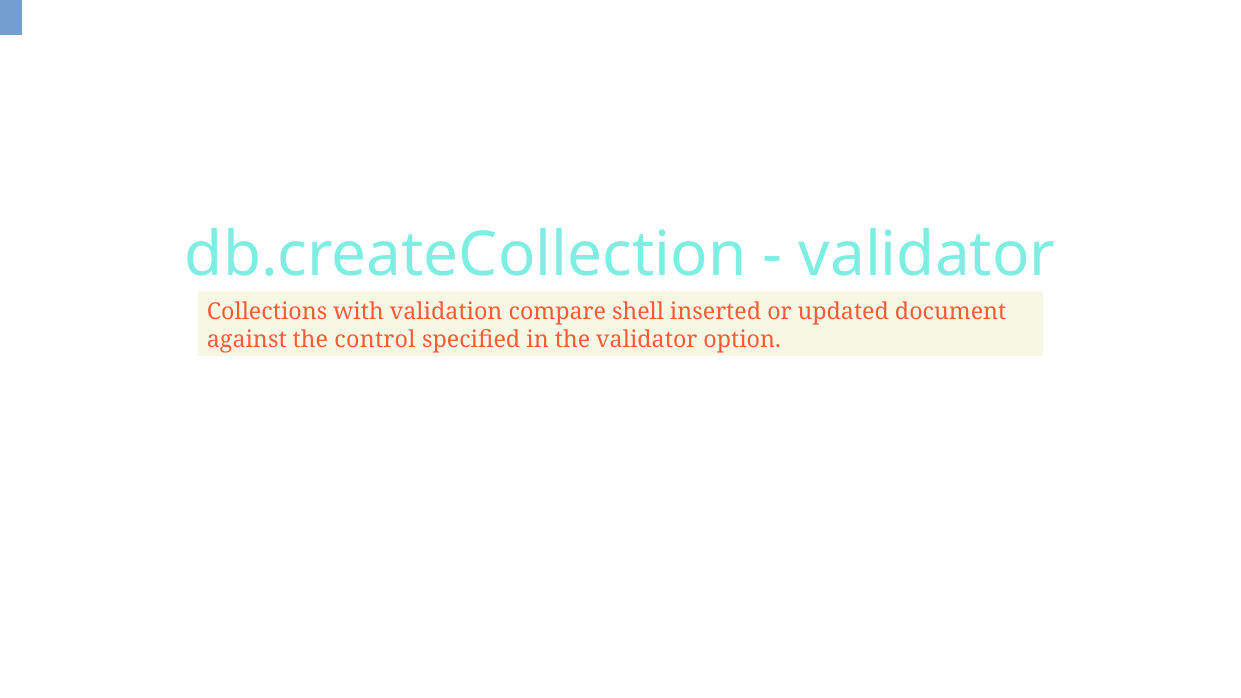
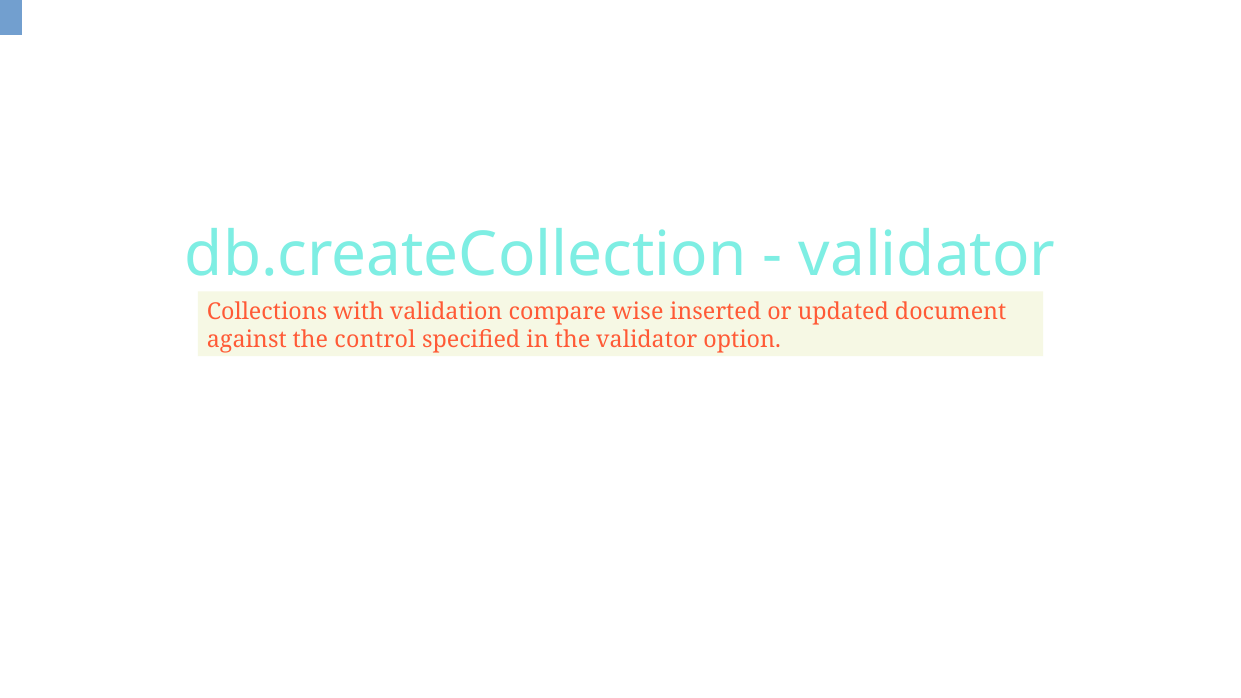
shell: shell -> wise
